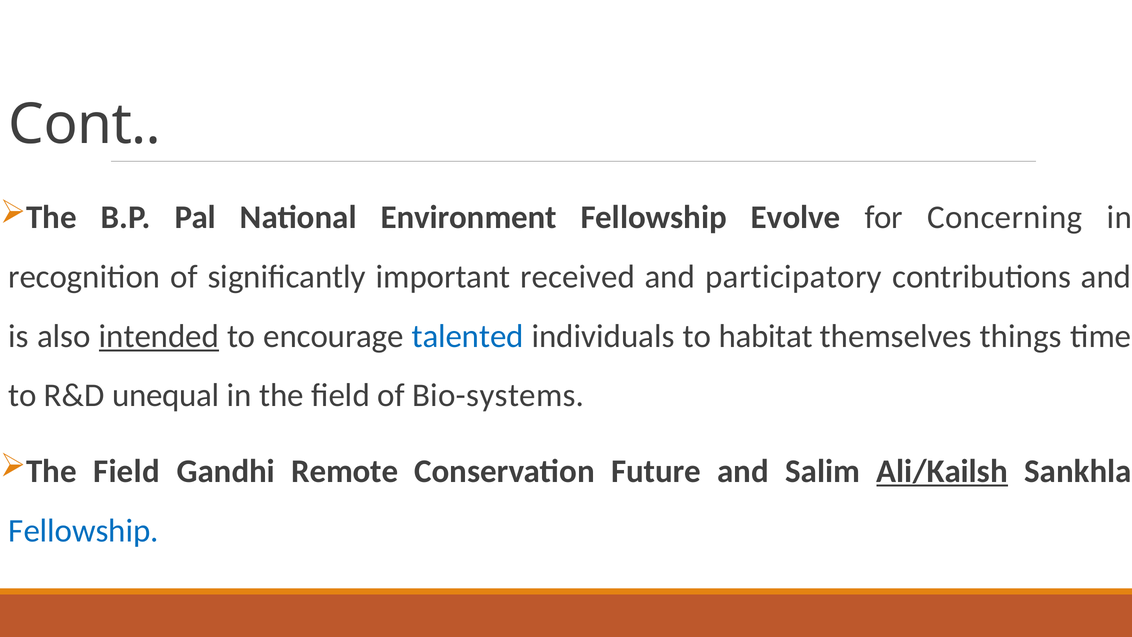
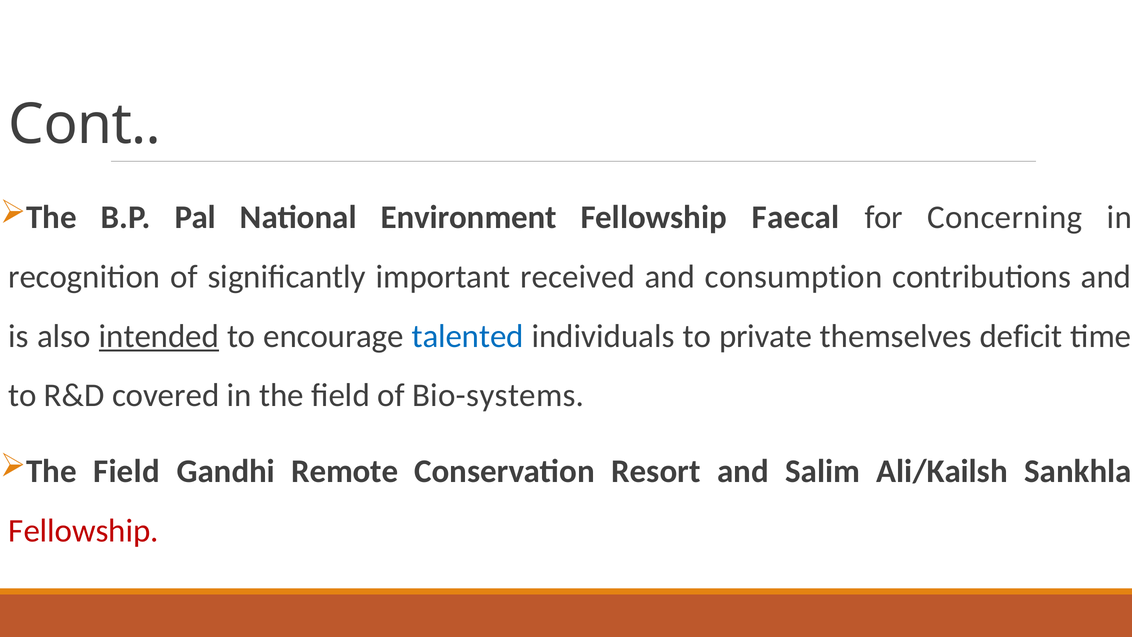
Evolve: Evolve -> Faecal
participatory: participatory -> consumption
habitat: habitat -> private
things: things -> deficit
unequal: unequal -> covered
Future: Future -> Resort
Ali/Kailsh underline: present -> none
Fellowship at (84, 530) colour: blue -> red
